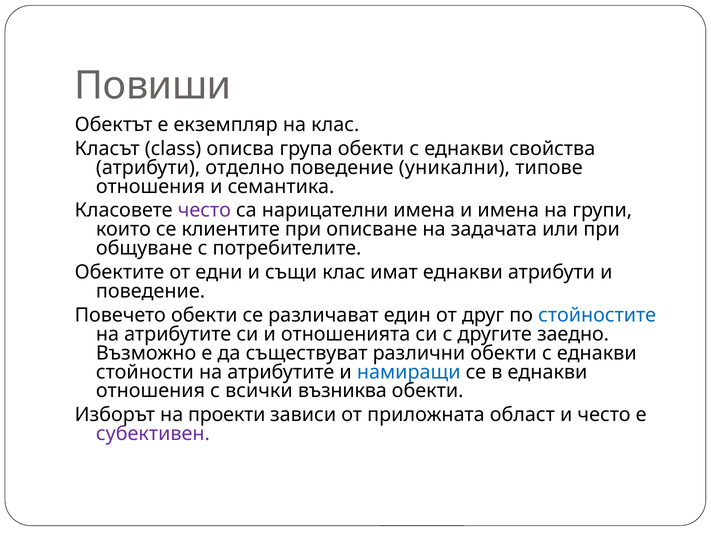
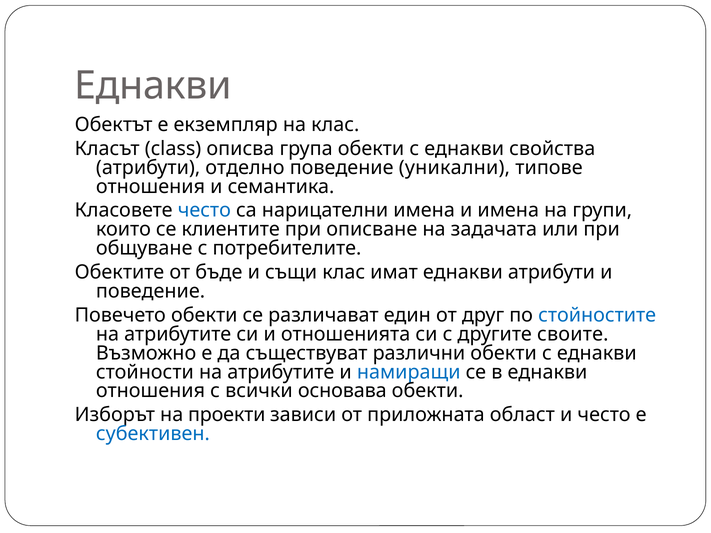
Повиши at (153, 86): Повиши -> Еднакви
често at (204, 211) colour: purple -> blue
едни: едни -> бъде
заедно: заедно -> своите
възниква: възниква -> основава
субективен colour: purple -> blue
